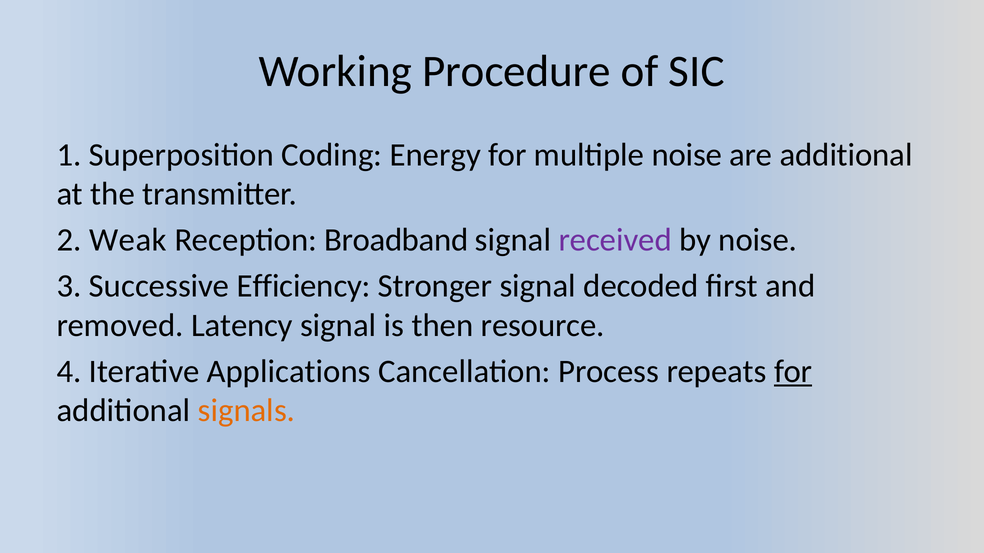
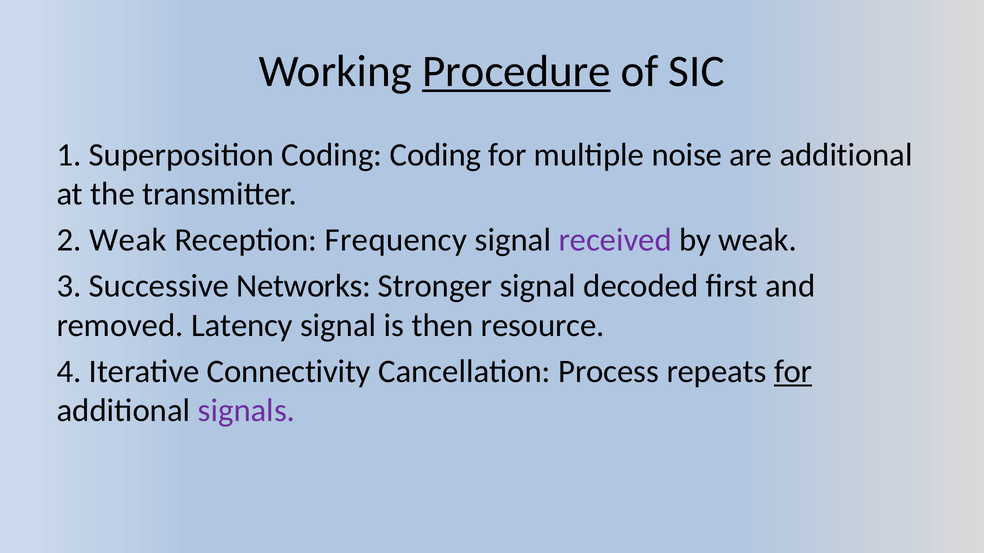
Procedure underline: none -> present
Coding Energy: Energy -> Coding
Broadband: Broadband -> Frequency
by noise: noise -> weak
Efficiency: Efficiency -> Networks
Applications: Applications -> Connectivity
signals colour: orange -> purple
